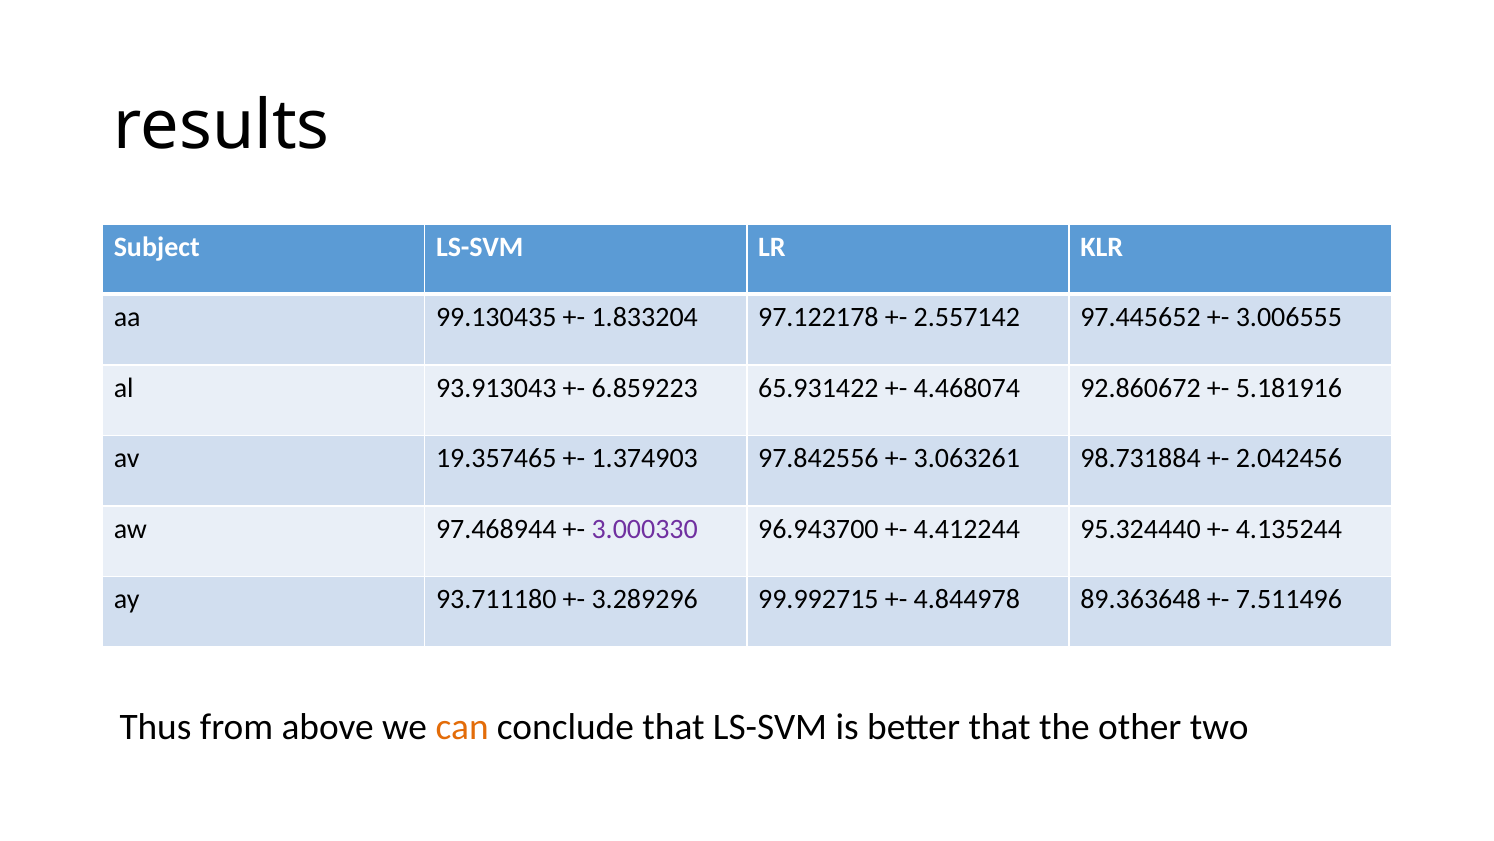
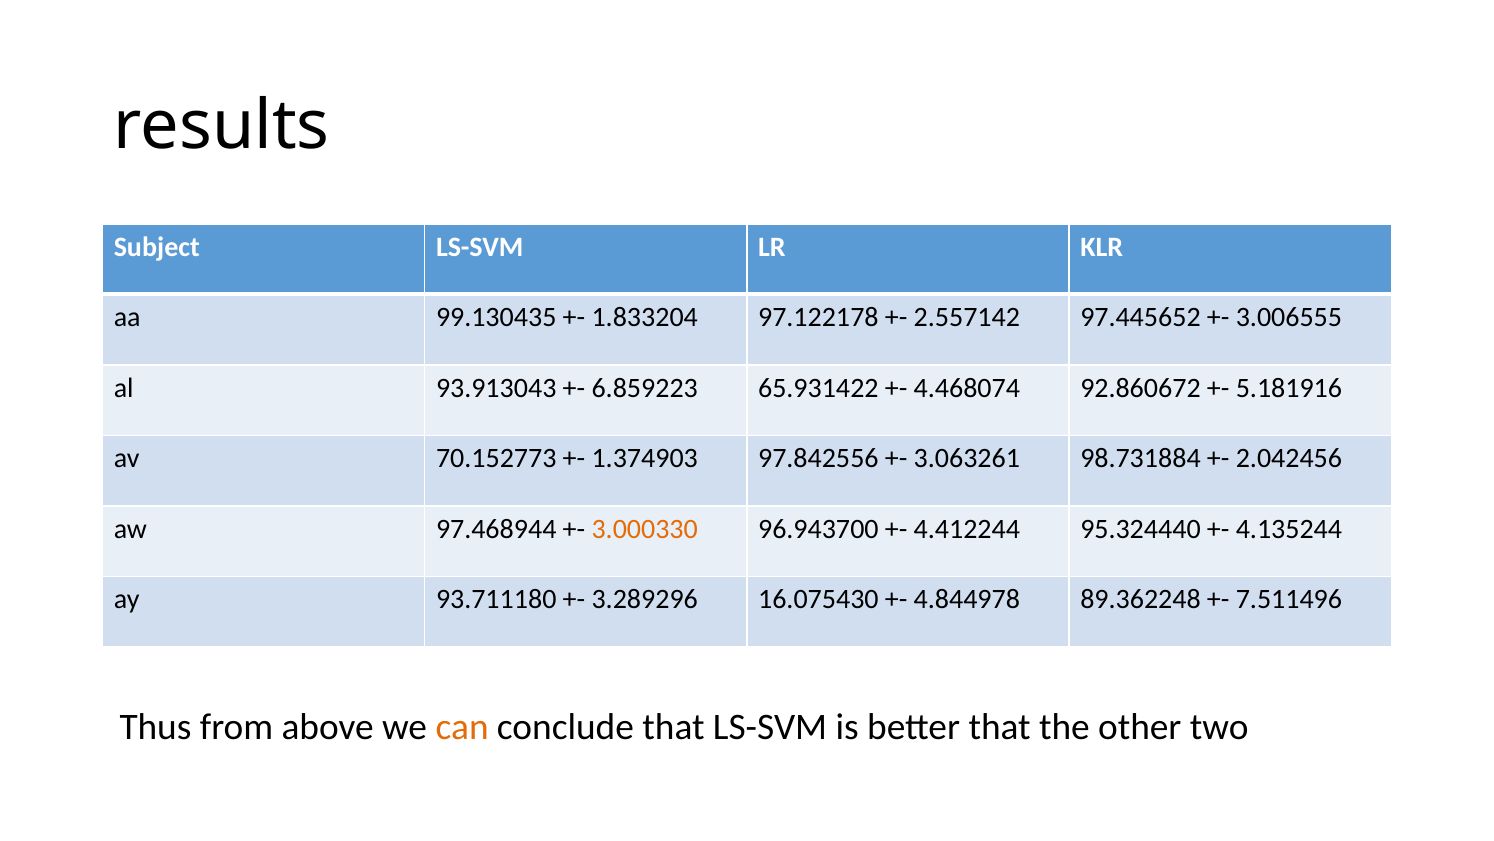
19.357465: 19.357465 -> 70.152773
3.000330 colour: purple -> orange
99.992715: 99.992715 -> 16.075430
89.363648: 89.363648 -> 89.362248
